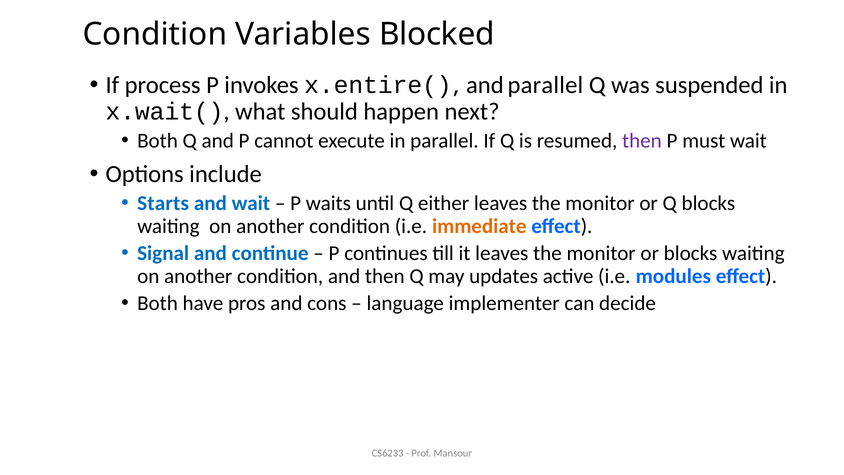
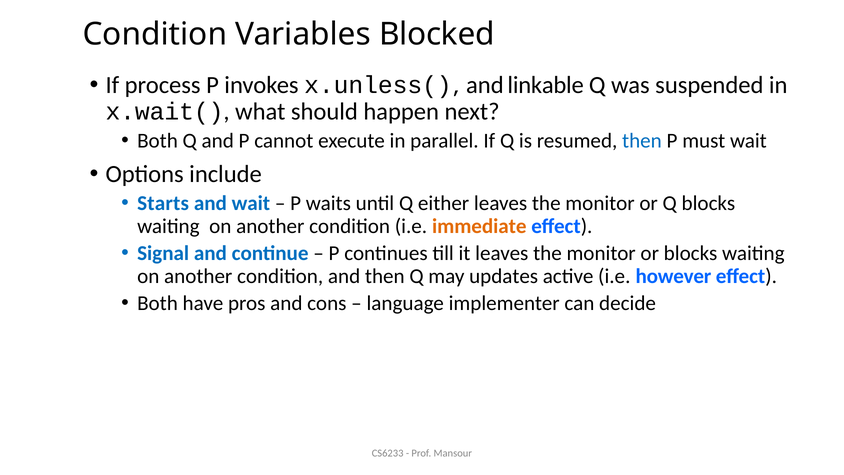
x.entire(: x.entire( -> x.unless(
and parallel: parallel -> linkable
then at (642, 141) colour: purple -> blue
modules: modules -> however
